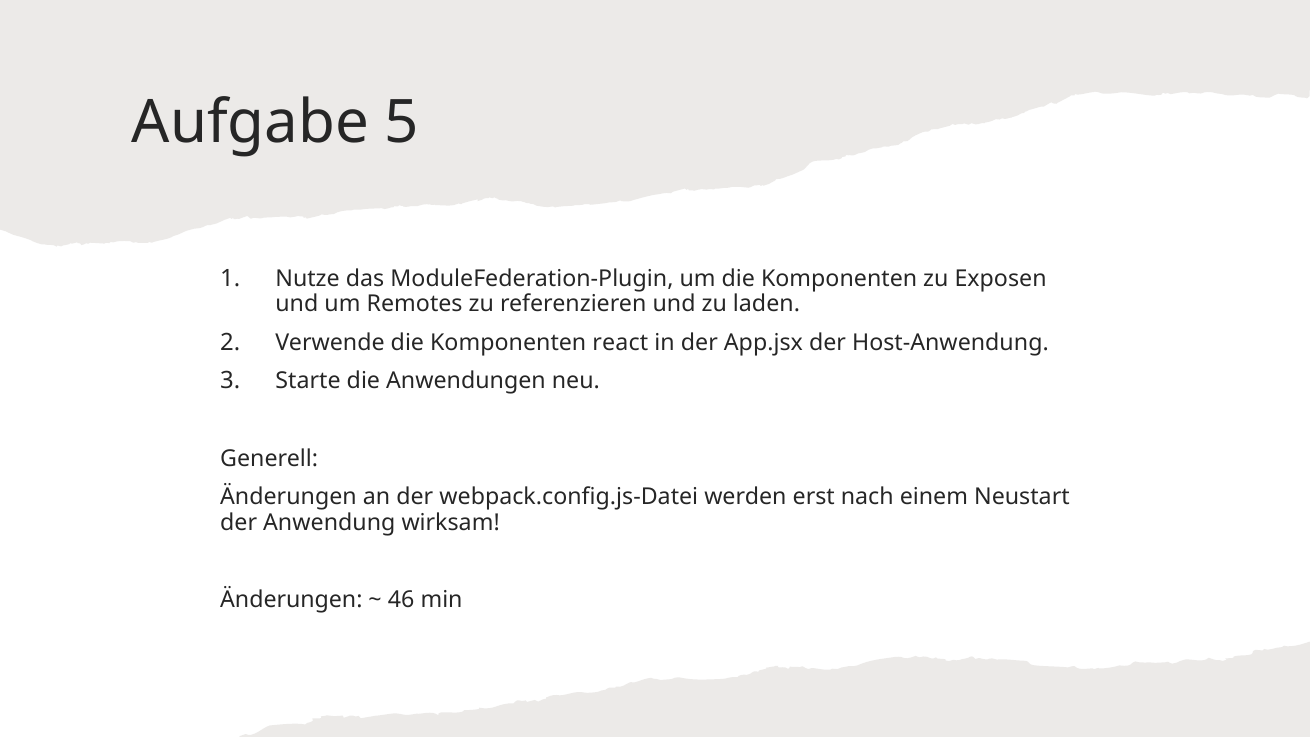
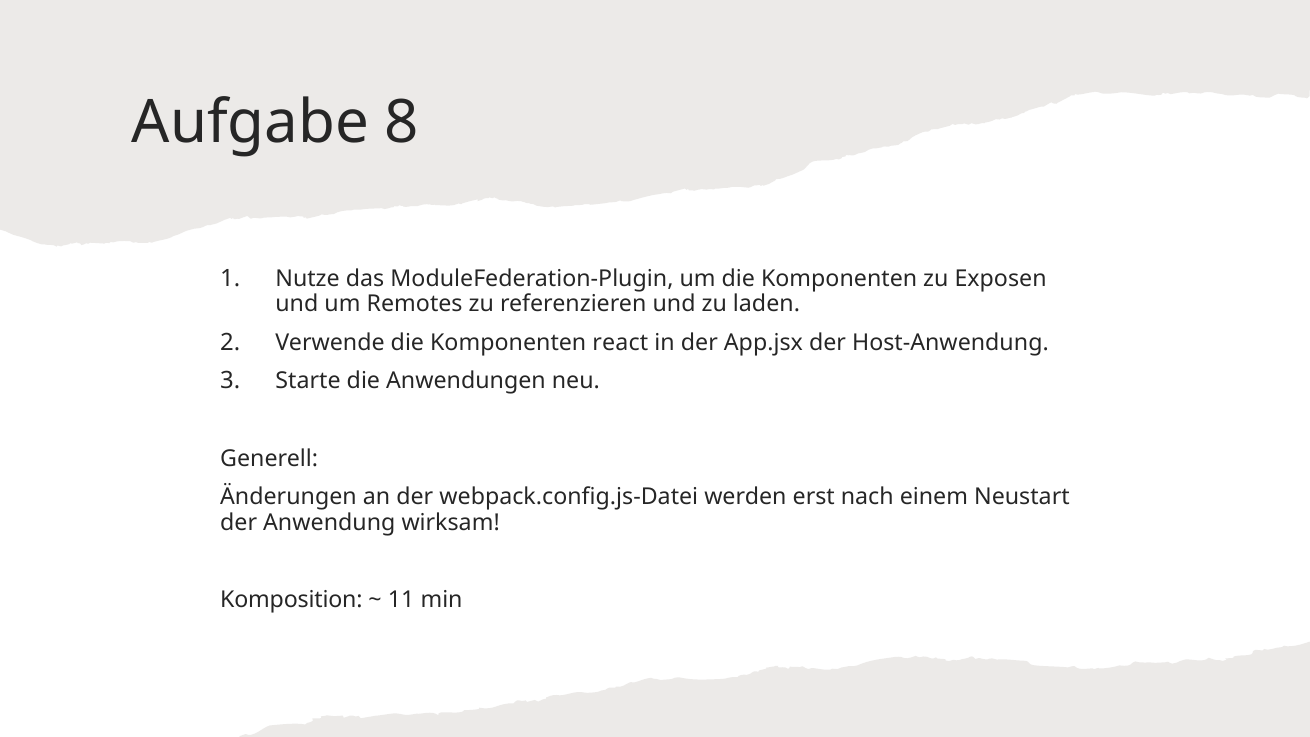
5: 5 -> 8
Änderungen at (291, 600): Änderungen -> Komposition
46: 46 -> 11
